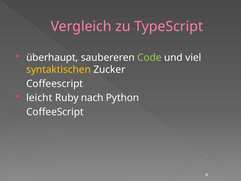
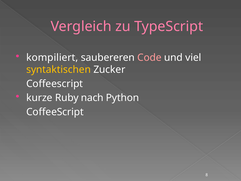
überhaupt: überhaupt -> kompiliert
Code colour: light green -> pink
leicht: leicht -> kurze
